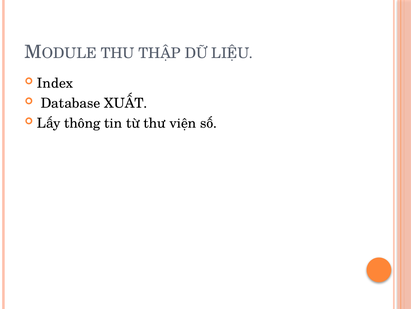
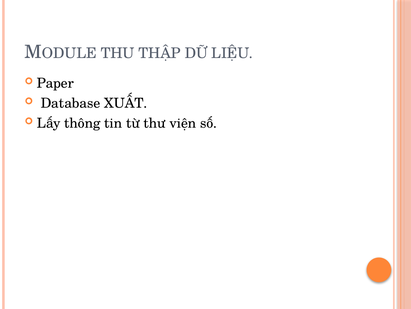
Index: Index -> Paper
